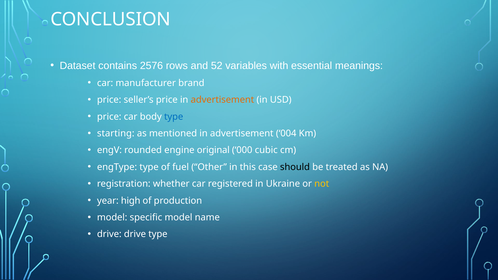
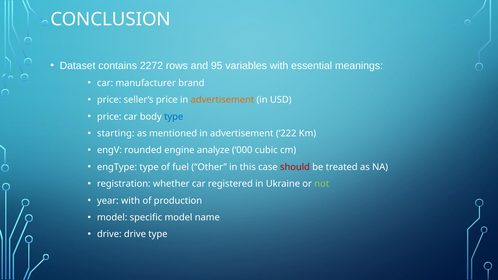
2576: 2576 -> 2272
52: 52 -> 95
004: 004 -> 222
original: original -> analyze
should colour: black -> red
not colour: yellow -> light green
year high: high -> with
